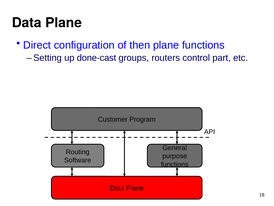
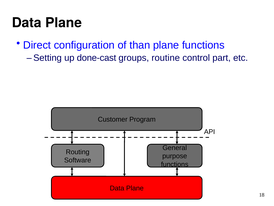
then: then -> than
routers: routers -> routine
